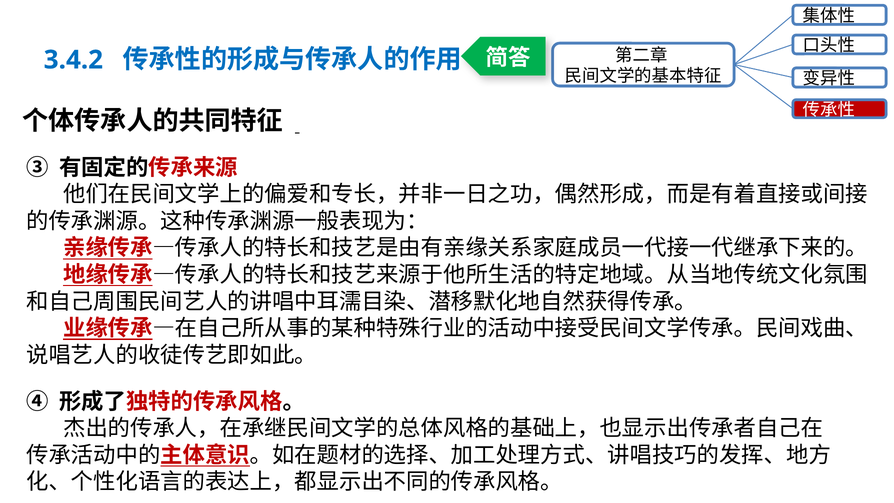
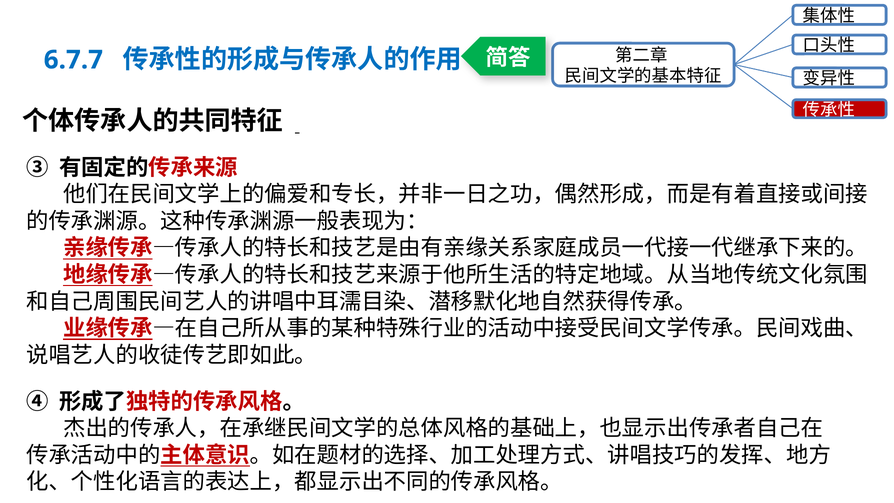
3.4.2: 3.4.2 -> 6.7.7
